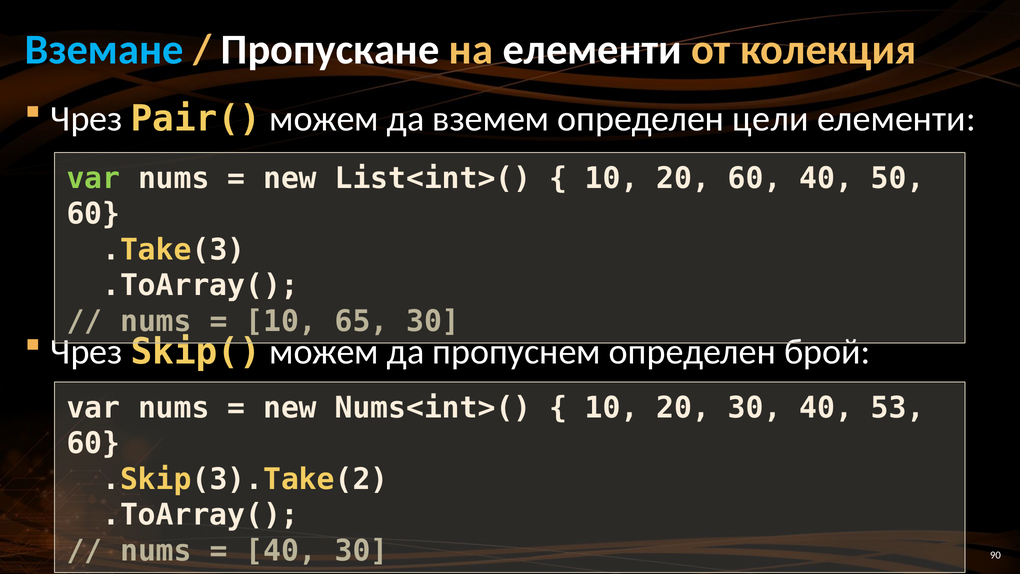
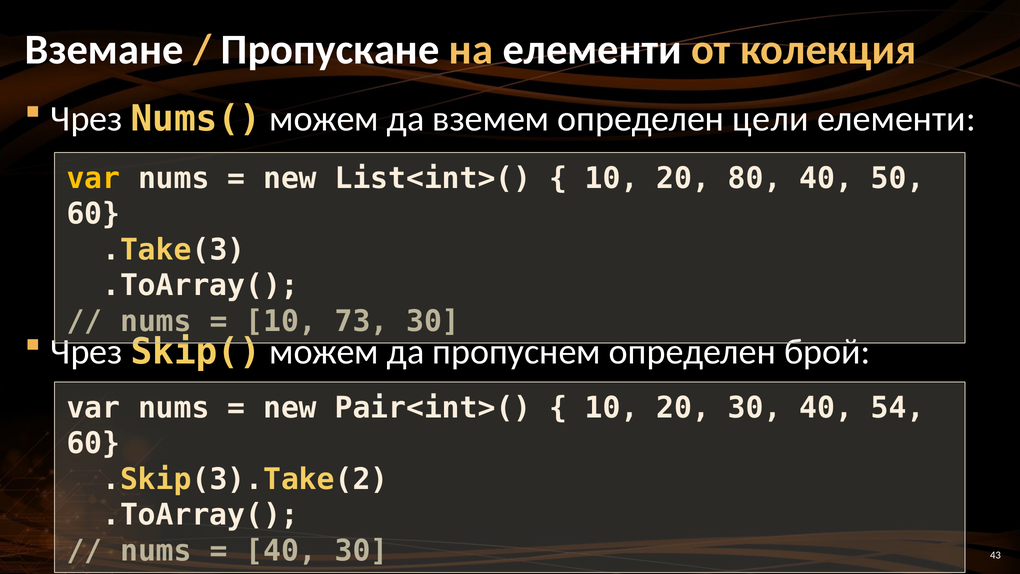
Вземане colour: light blue -> white
Pair(: Pair( -> Nums(
var at (93, 178) colour: light green -> yellow
20 60: 60 -> 80
65: 65 -> 73
Nums<int>(: Nums<int>( -> Pair<int>(
53: 53 -> 54
90: 90 -> 43
